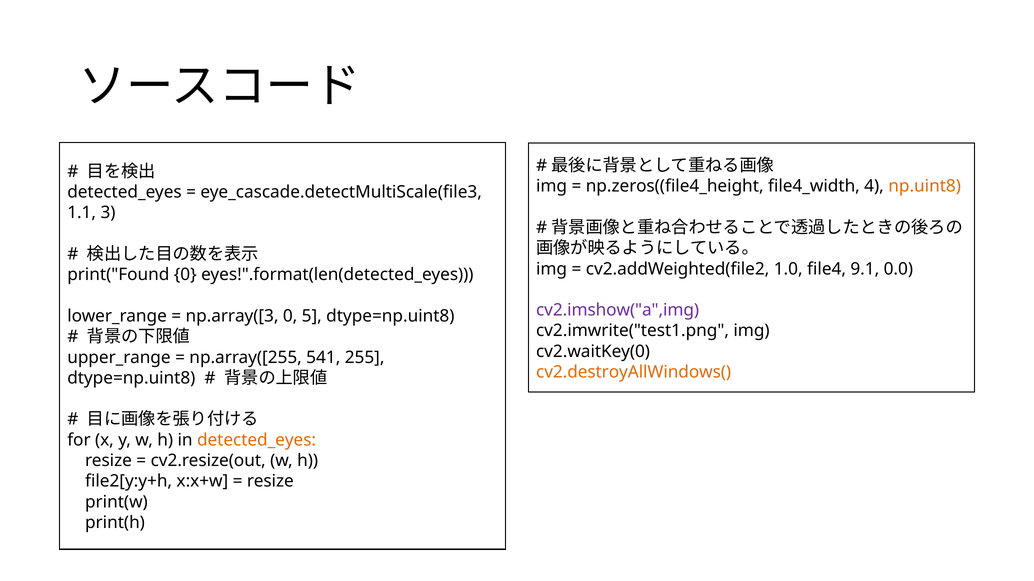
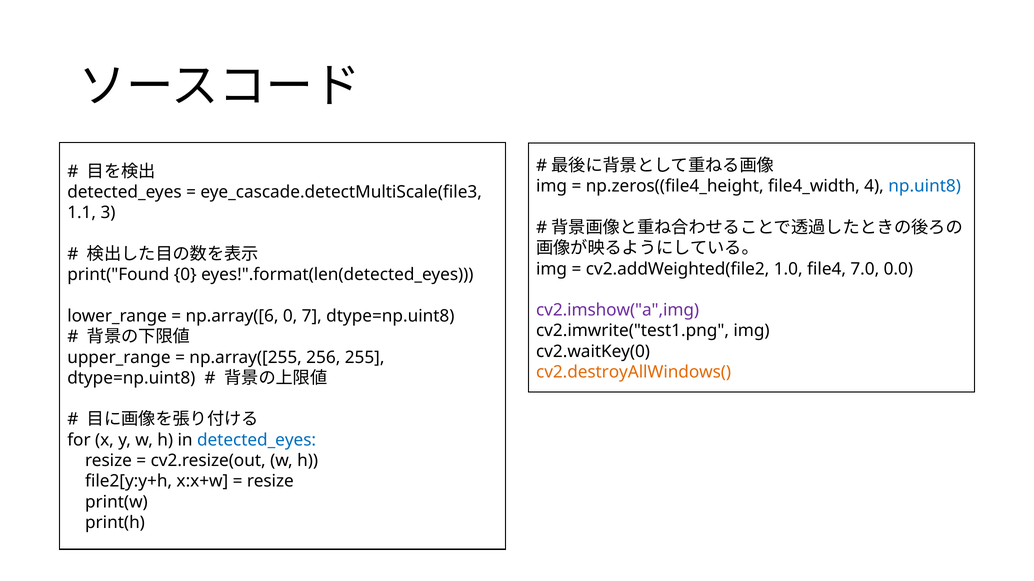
np.uint8 colour: orange -> blue
9.1: 9.1 -> 7.0
np.array([3: np.array([3 -> np.array([6
5: 5 -> 7
541: 541 -> 256
detected_eyes at (257, 440) colour: orange -> blue
